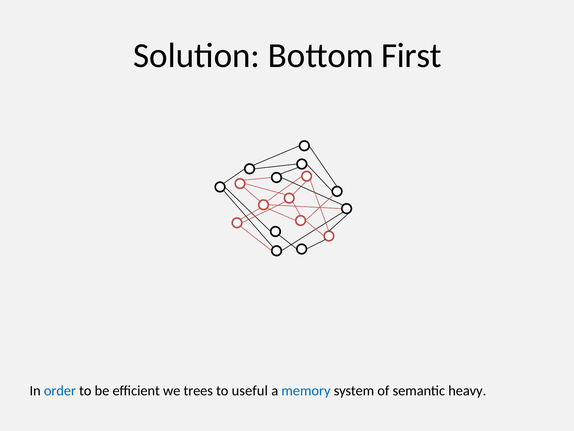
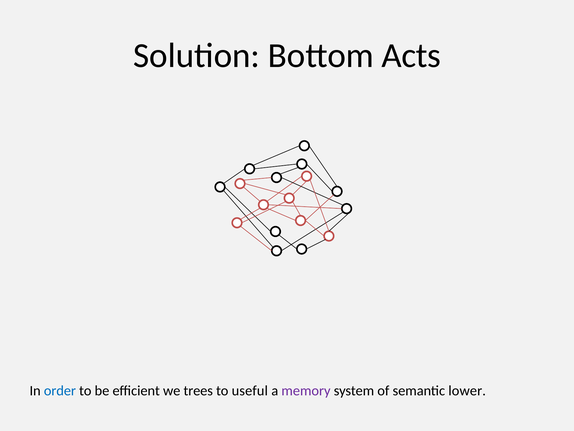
First: First -> Acts
memory colour: blue -> purple
heavy: heavy -> lower
